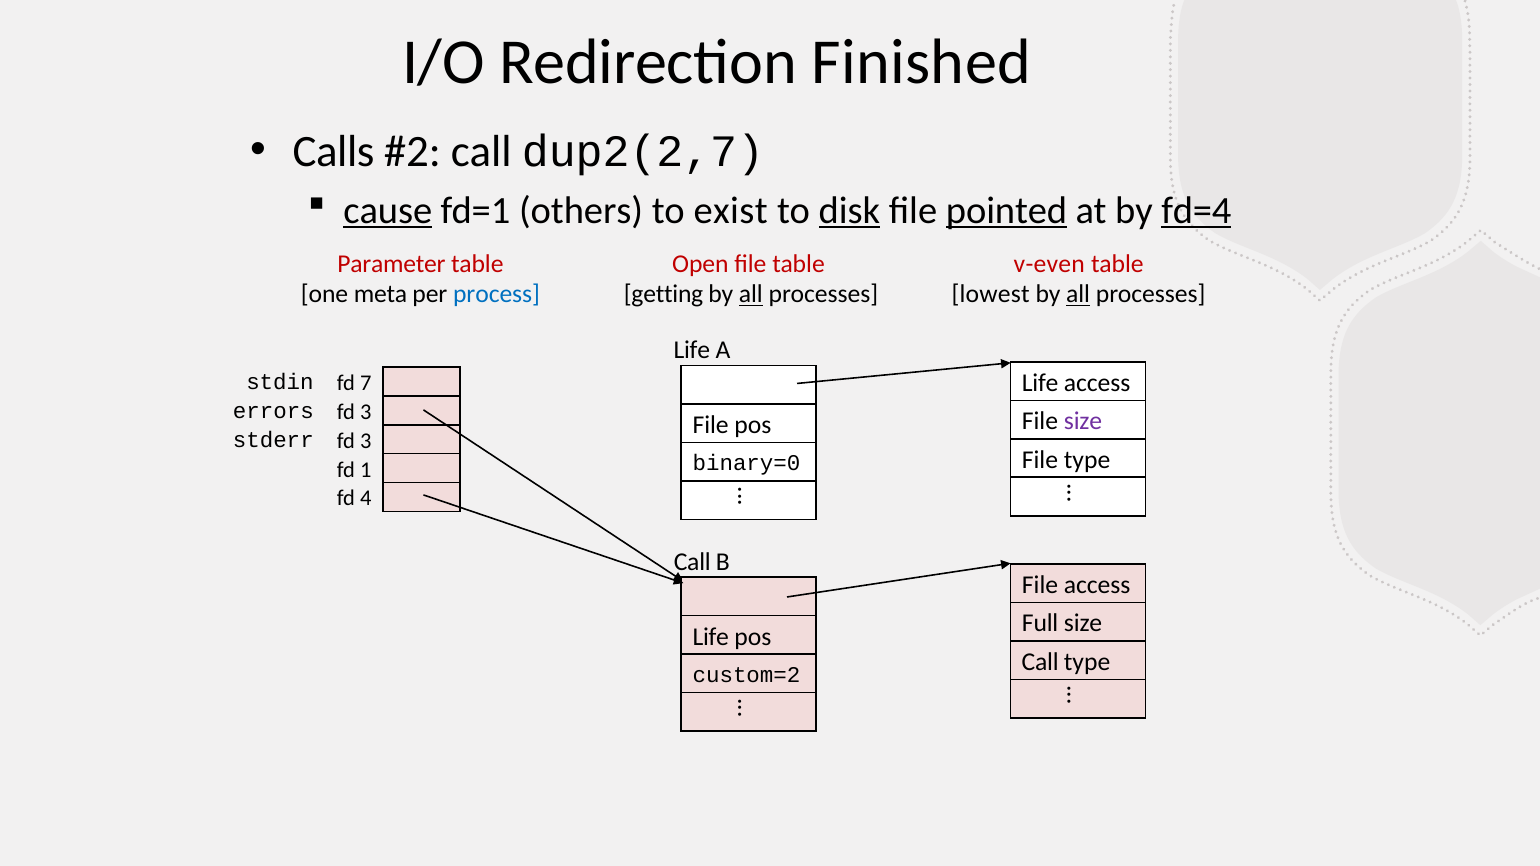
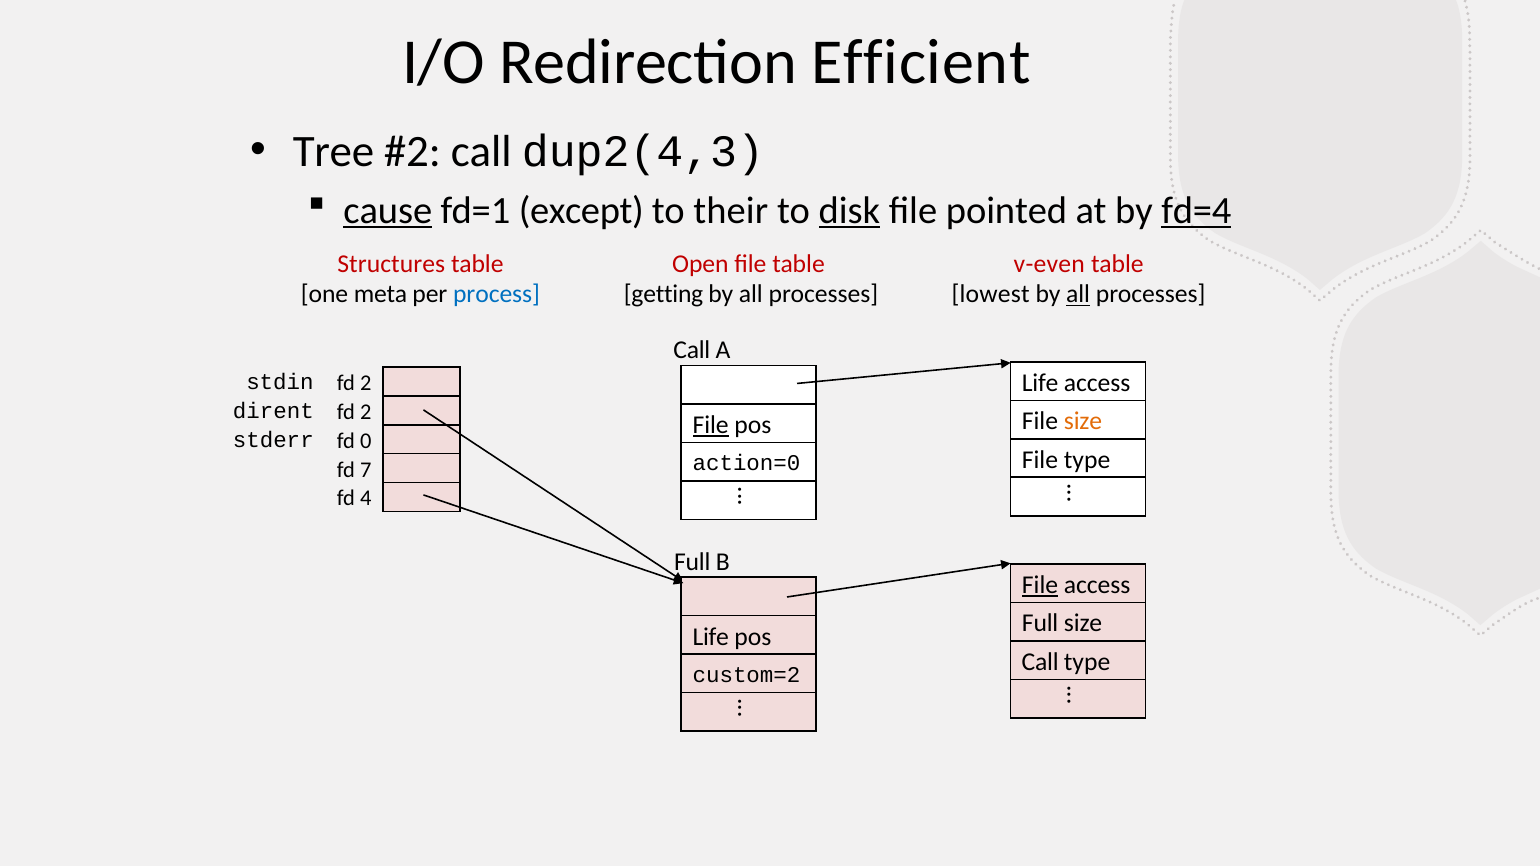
Finished: Finished -> Efficient
Calls: Calls -> Tree
dup2(2,7: dup2(2,7 -> dup2(4,3
others: others -> except
exist: exist -> their
pointed underline: present -> none
Parameter: Parameter -> Structures
all at (751, 294) underline: present -> none
Life at (692, 350): Life -> Call
7 at (366, 383): 7 -> 2
3 at (366, 412): 3 -> 2
errors: errors -> dirent
size at (1083, 421) colour: purple -> orange
File at (711, 425) underline: none -> present
3 at (366, 441): 3 -> 0
binary=0: binary=0 -> action=0
1: 1 -> 7
Call at (692, 562): Call -> Full
File at (1040, 585) underline: none -> present
